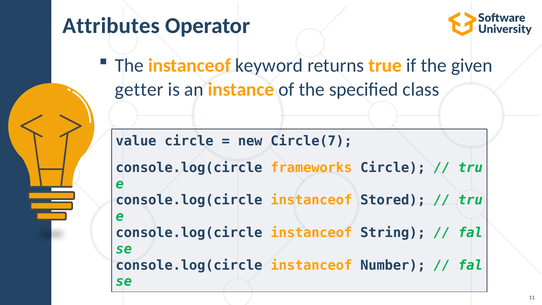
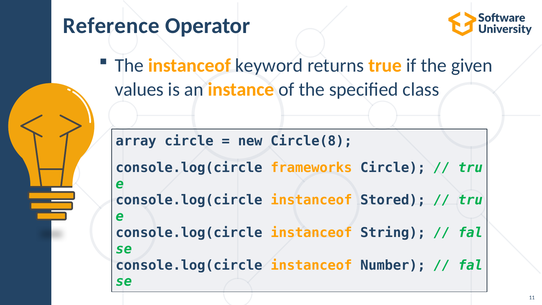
Attributes: Attributes -> Reference
getter: getter -> values
value: value -> array
Circle(7: Circle(7 -> Circle(8
